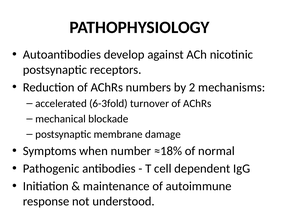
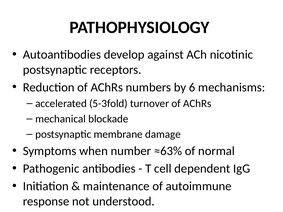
2: 2 -> 6
6-3fold: 6-3fold -> 5-3fold
≈18%: ≈18% -> ≈63%
